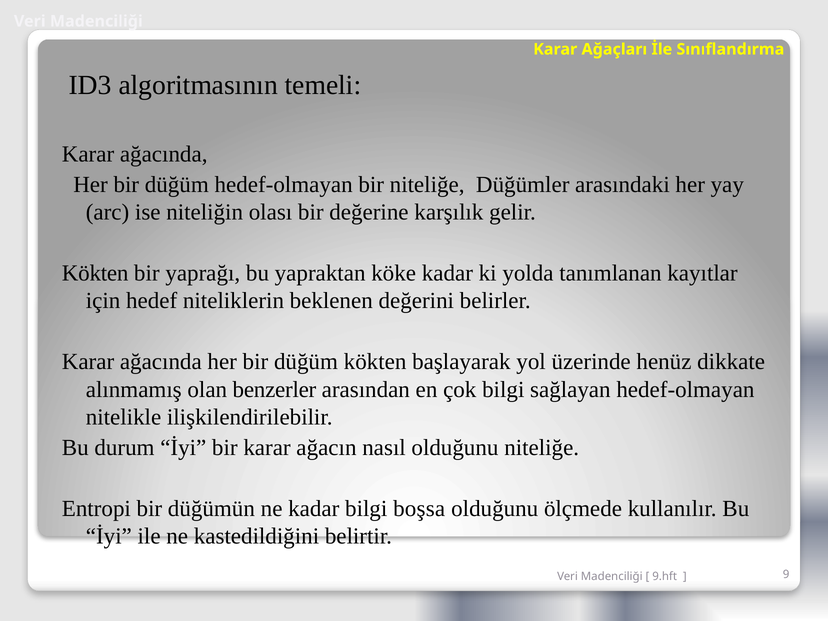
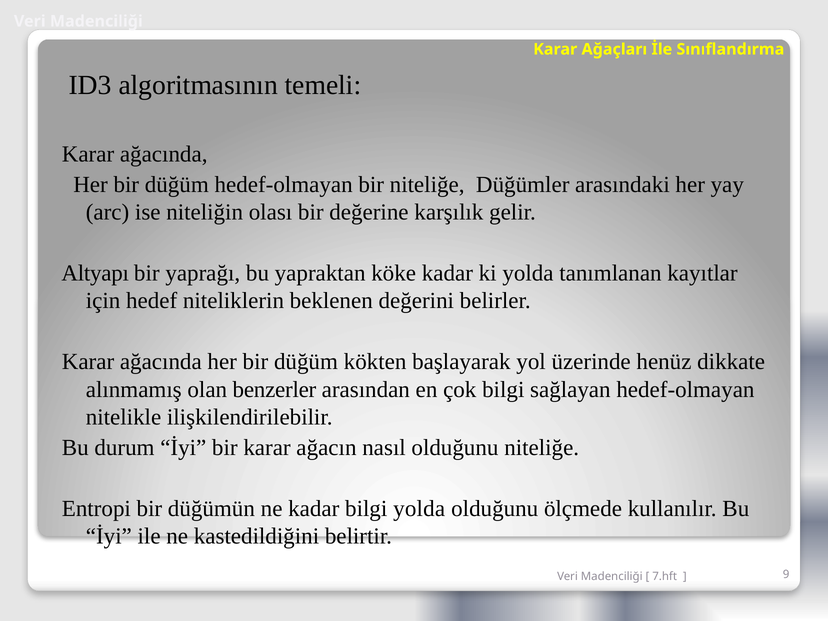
Kökten at (95, 273): Kökten -> Altyapı
bilgi boşsa: boşsa -> yolda
9.hft: 9.hft -> 7.hft
